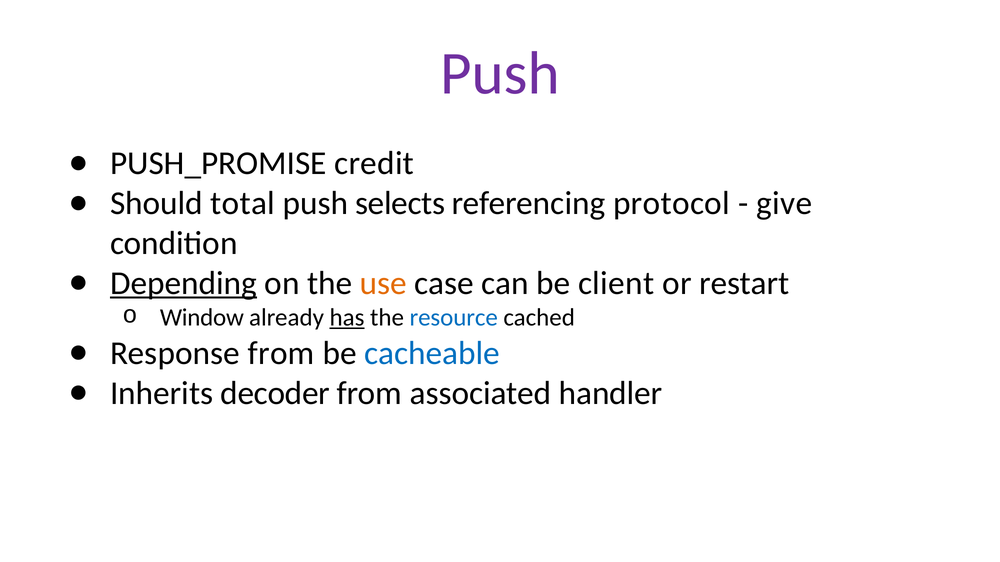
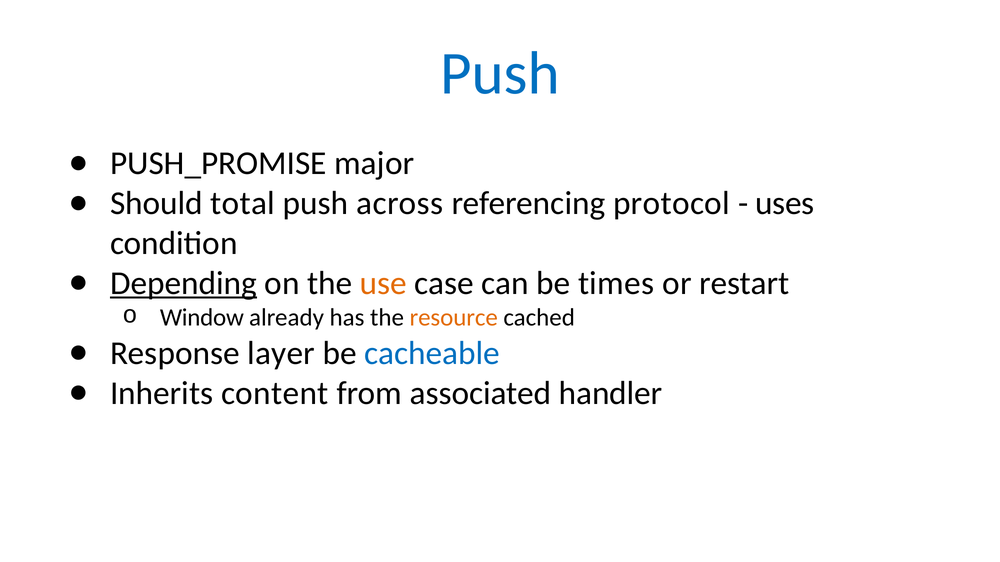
Push at (500, 74) colour: purple -> blue
credit: credit -> major
selects: selects -> across
give: give -> uses
client: client -> times
has underline: present -> none
resource colour: blue -> orange
Response from: from -> layer
decoder: decoder -> content
